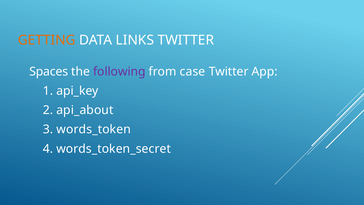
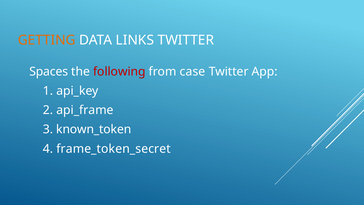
following colour: purple -> red
api_about: api_about -> api_frame
words_token: words_token -> known_token
words_token_secret: words_token_secret -> frame_token_secret
